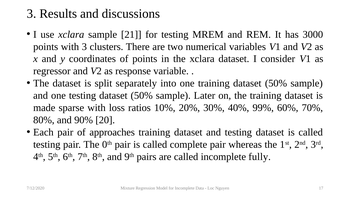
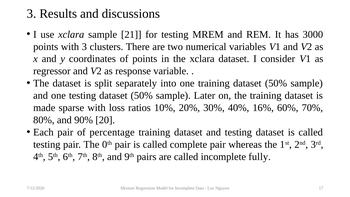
99%: 99% -> 16%
approaches: approaches -> percentage
